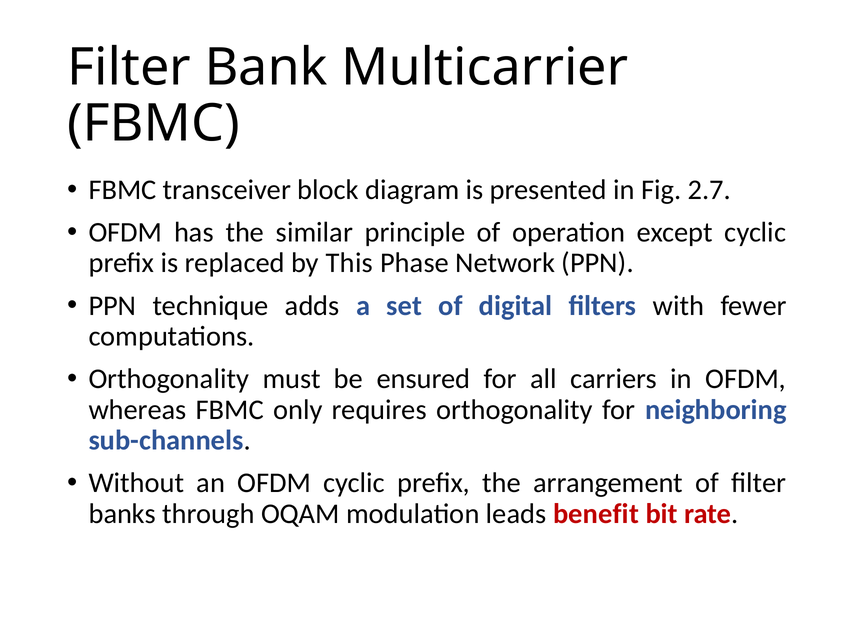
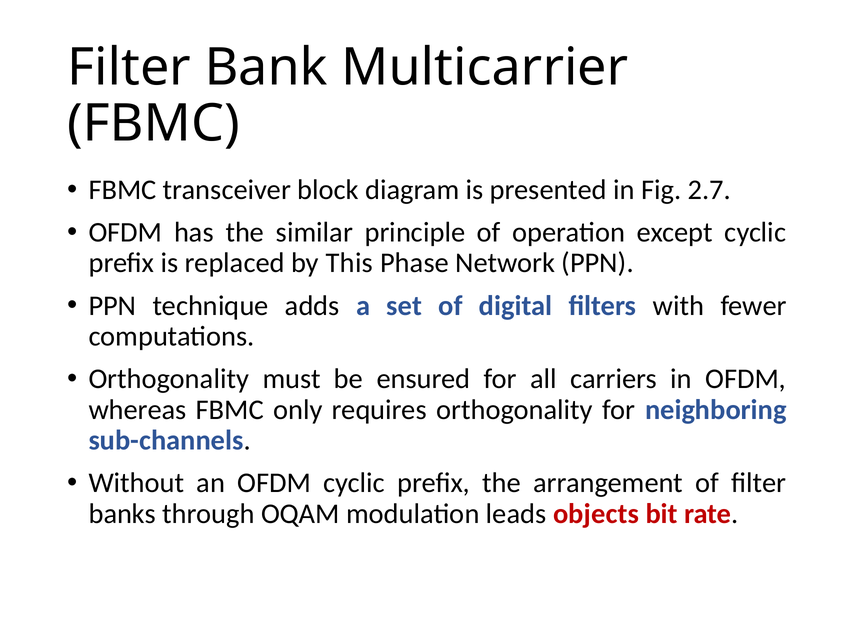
benefit: benefit -> objects
